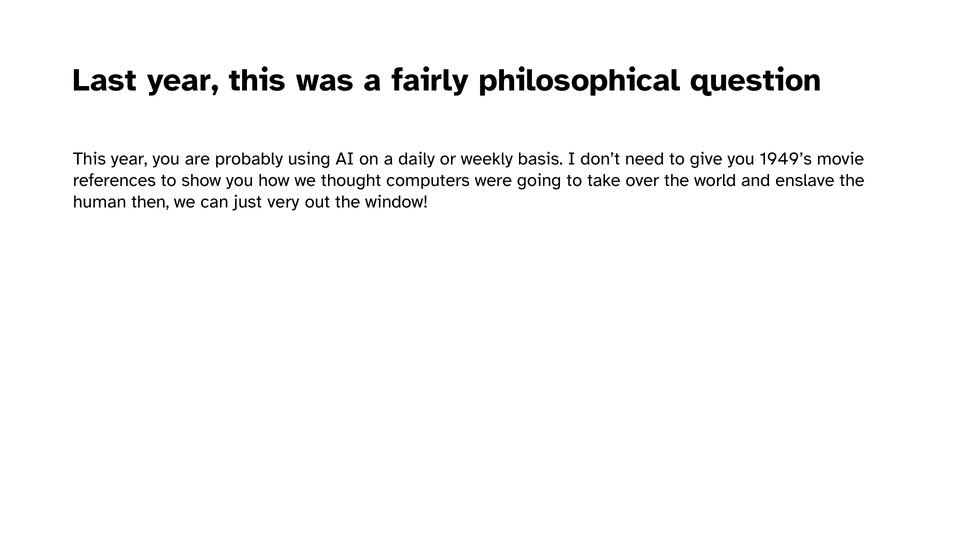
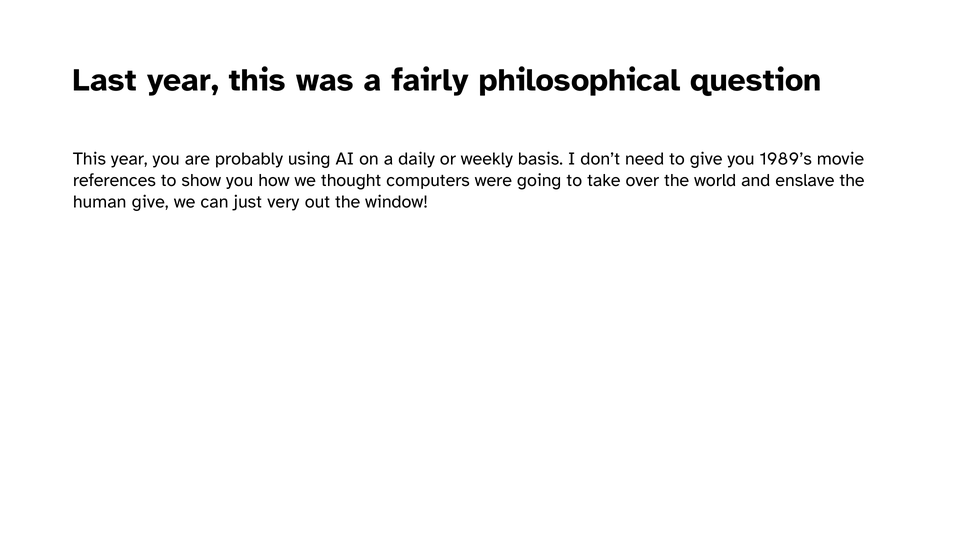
1949’s: 1949’s -> 1989’s
human then: then -> give
